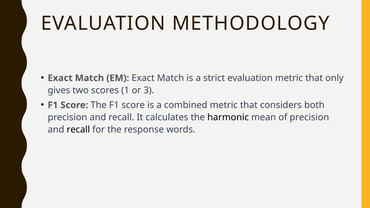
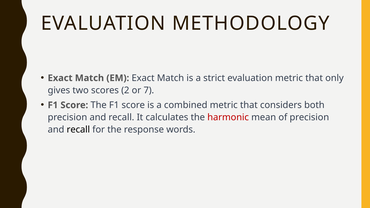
1: 1 -> 2
3: 3 -> 7
harmonic colour: black -> red
